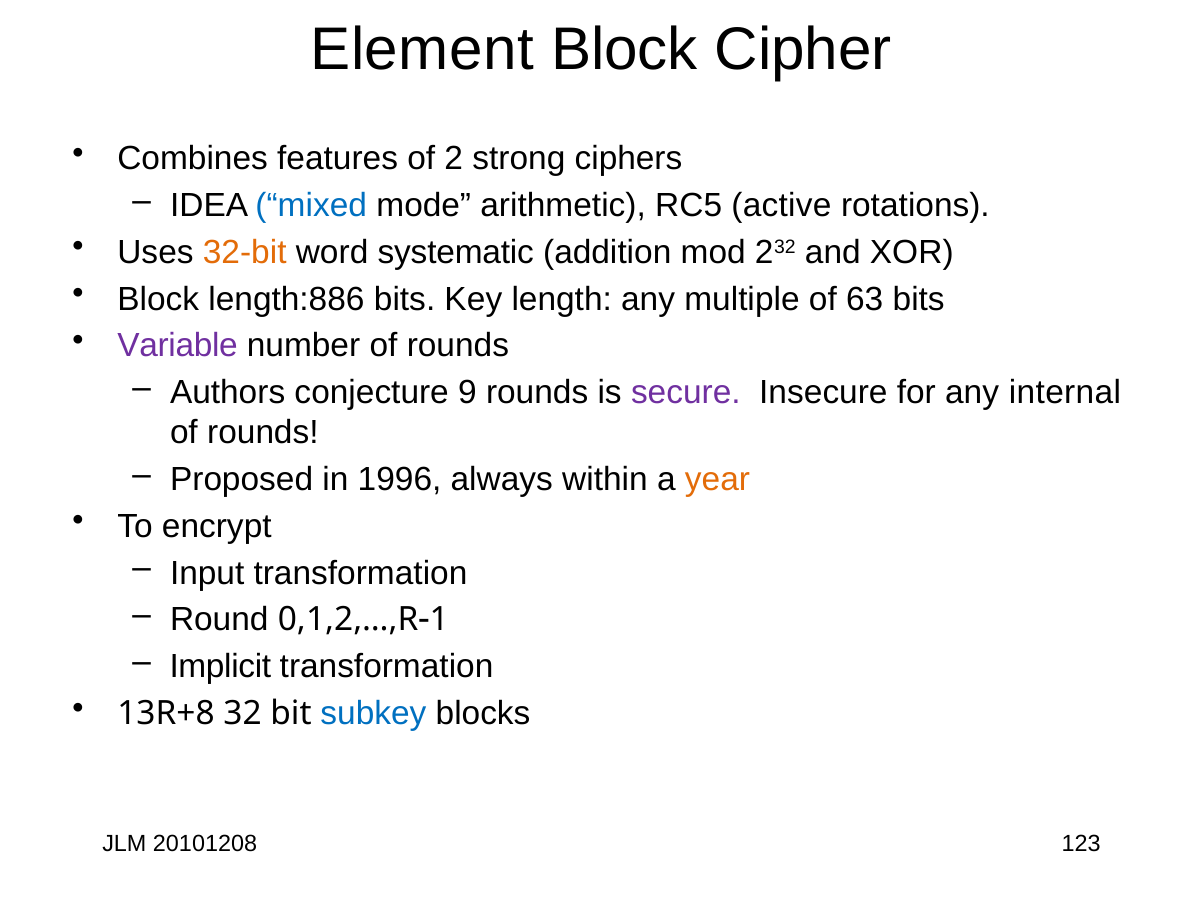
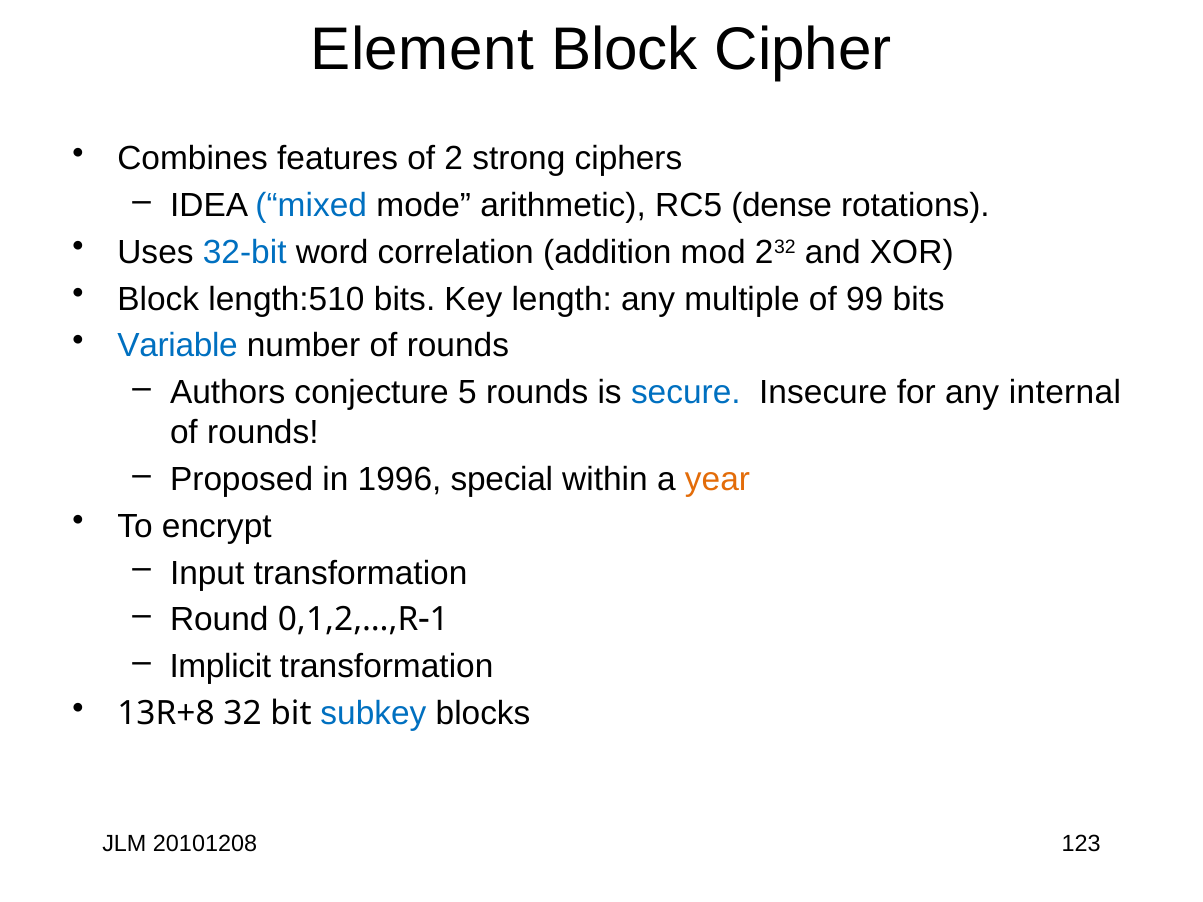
active: active -> dense
32-bit colour: orange -> blue
systematic: systematic -> correlation
length:886: length:886 -> length:510
63: 63 -> 99
Variable colour: purple -> blue
9: 9 -> 5
secure colour: purple -> blue
always: always -> special
